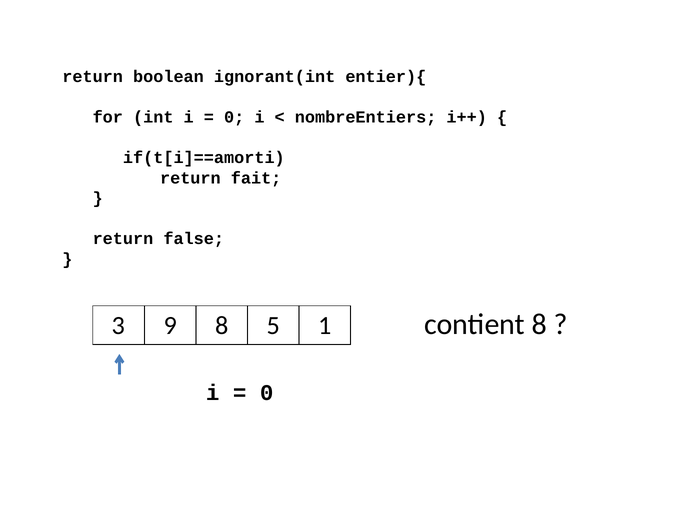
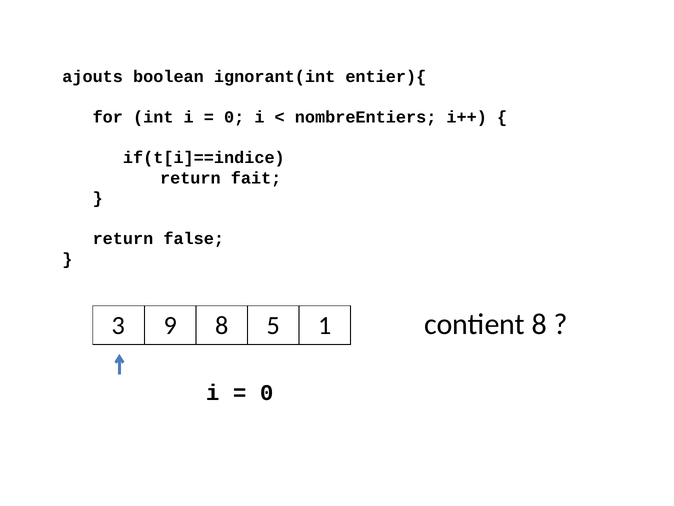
return at (93, 77): return -> ajouts
if(t[i]==amorti: if(t[i]==amorti -> if(t[i]==indice
